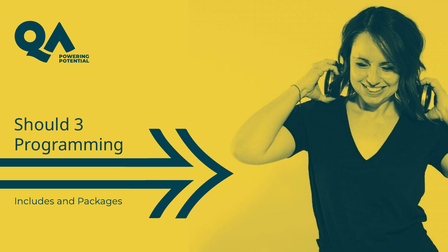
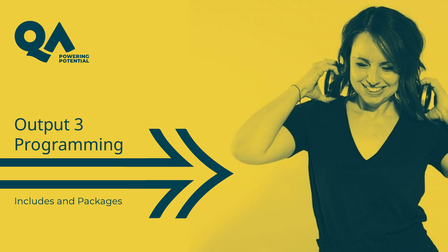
Should: Should -> Output
